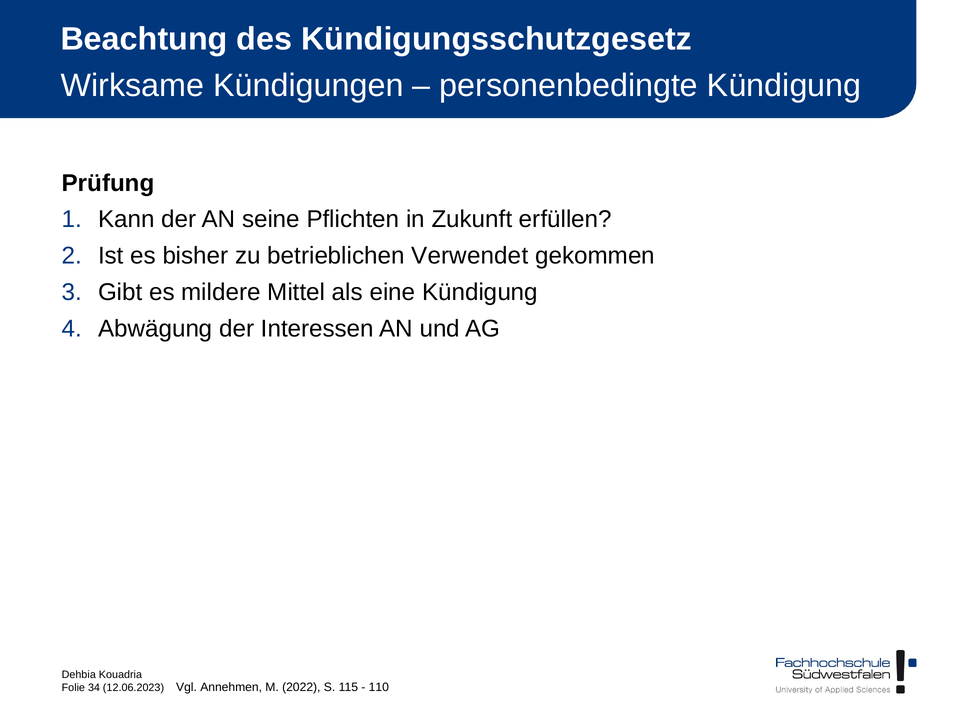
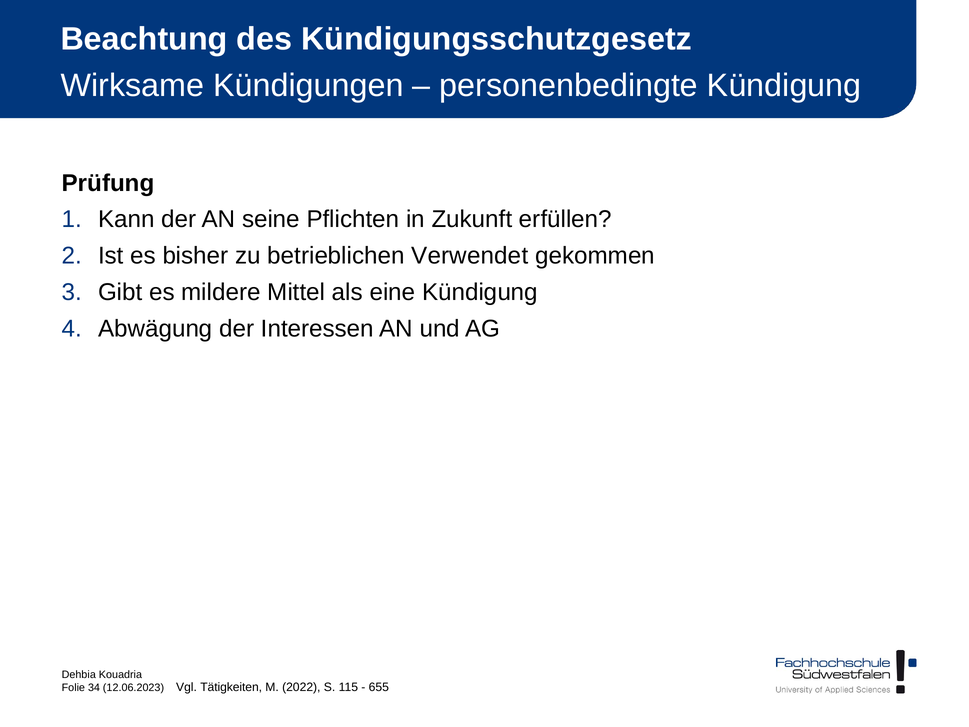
Annehmen: Annehmen -> Tätigkeiten
110: 110 -> 655
